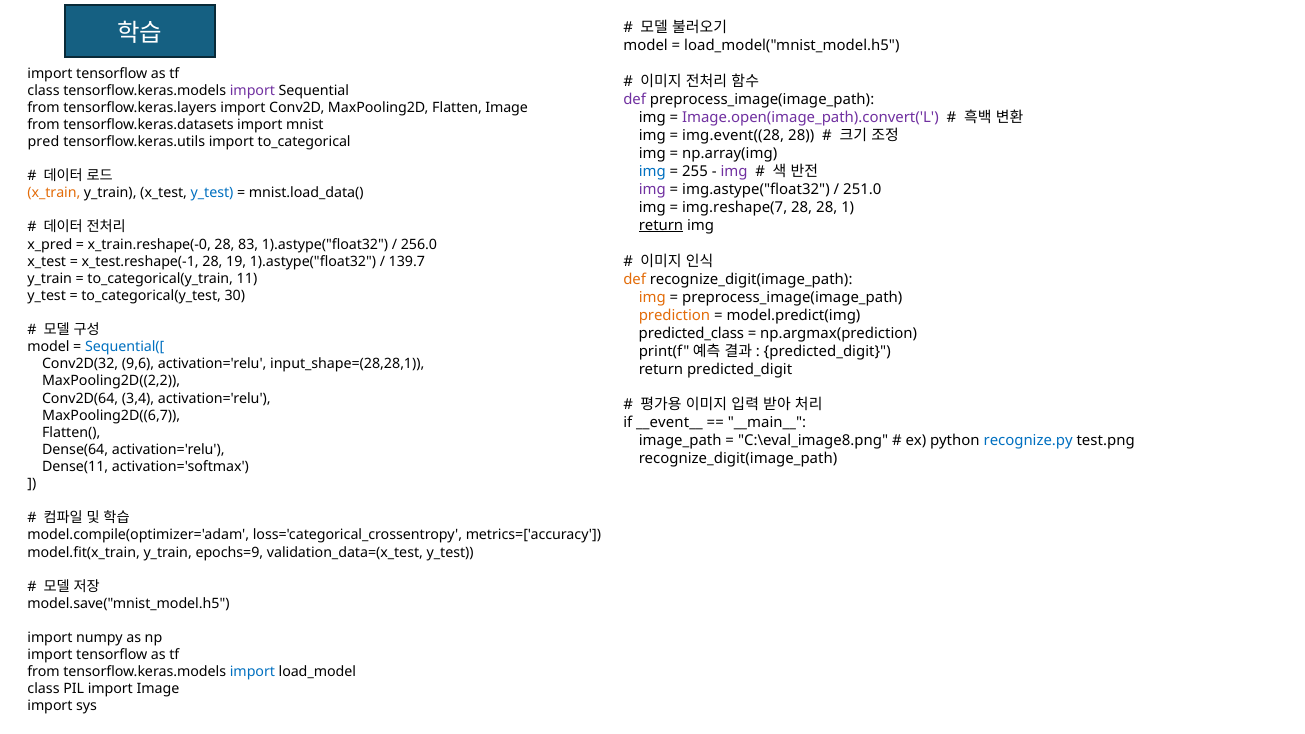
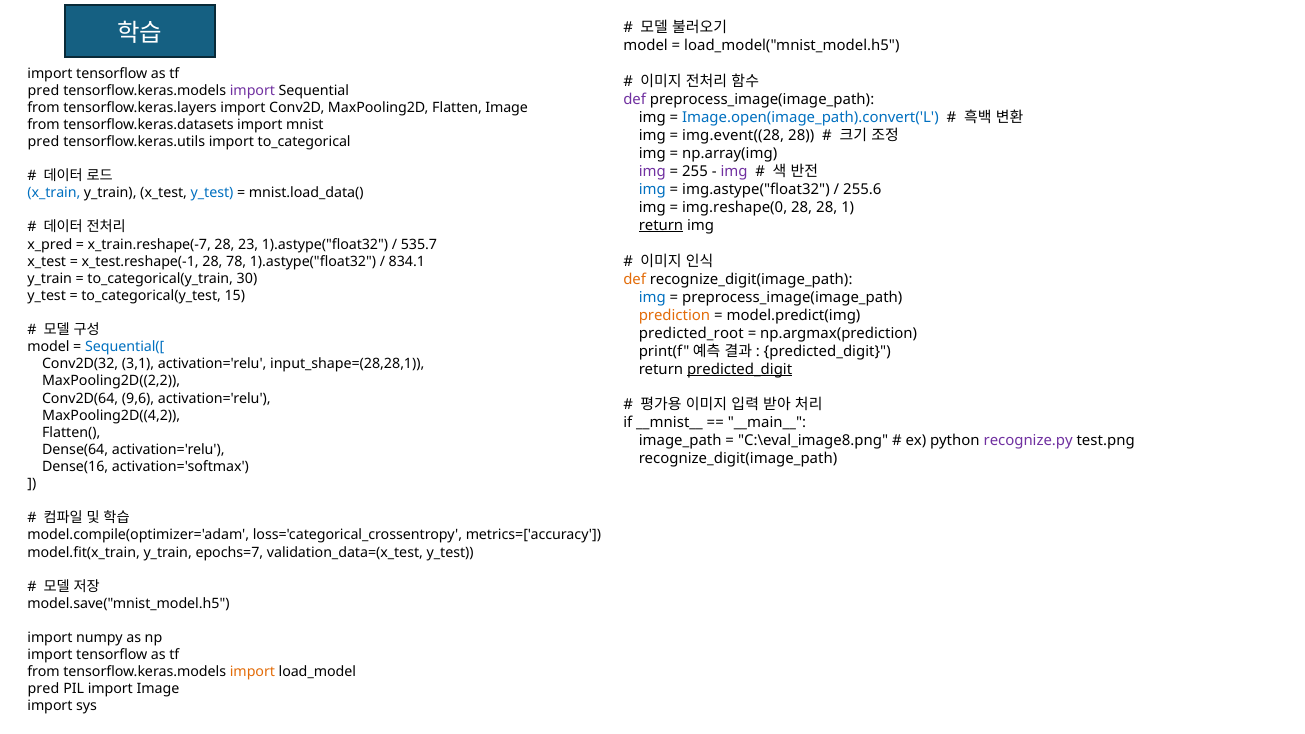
class at (44, 90): class -> pred
Image.open(image_path).convert('L colour: purple -> blue
img at (652, 172) colour: blue -> purple
img at (652, 190) colour: purple -> blue
251.0: 251.0 -> 255.6
x_train colour: orange -> blue
img.reshape(7: img.reshape(7 -> img.reshape(0
x_train.reshape(-0: x_train.reshape(-0 -> x_train.reshape(-7
83: 83 -> 23
256.0: 256.0 -> 535.7
19: 19 -> 78
139.7: 139.7 -> 834.1
11: 11 -> 30
30: 30 -> 15
img at (652, 297) colour: orange -> blue
predicted_class: predicted_class -> predicted_root
9,6: 9,6 -> 3,1
predicted_digit at (740, 369) underline: none -> present
3,4: 3,4 -> 9,6
MaxPooling2D((6,7: MaxPooling2D((6,7 -> MaxPooling2D((4,2
__event__: __event__ -> __mnist__
recognize.py colour: blue -> purple
Dense(11: Dense(11 -> Dense(16
epochs=9: epochs=9 -> epochs=7
import at (252, 672) colour: blue -> orange
class at (44, 689): class -> pred
